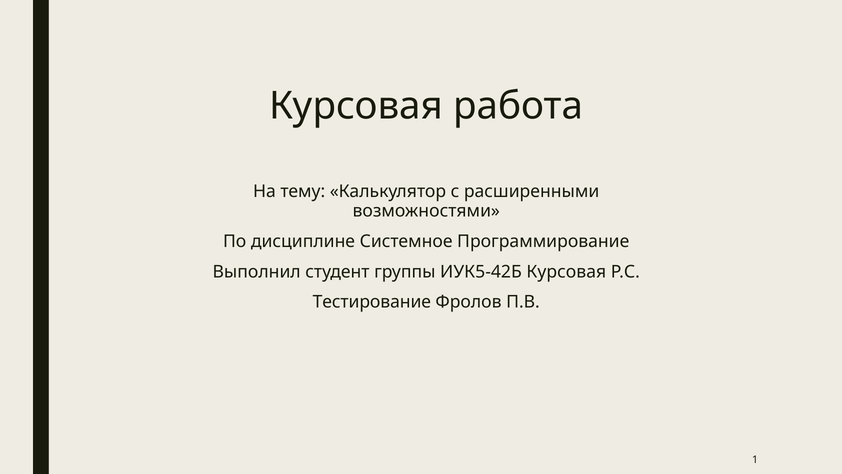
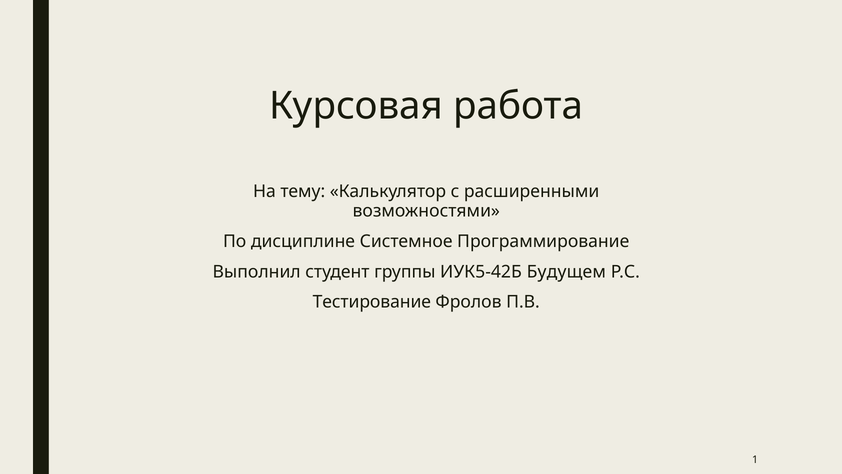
ИУК5-42Б Курсовая: Курсовая -> Будущем
